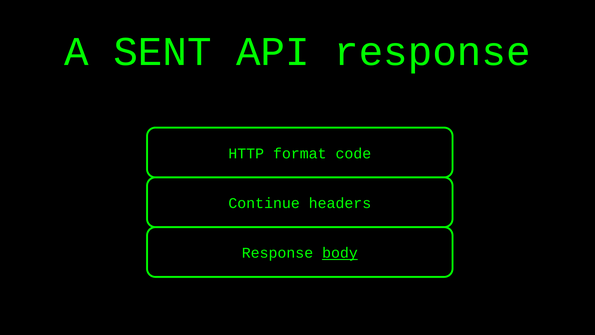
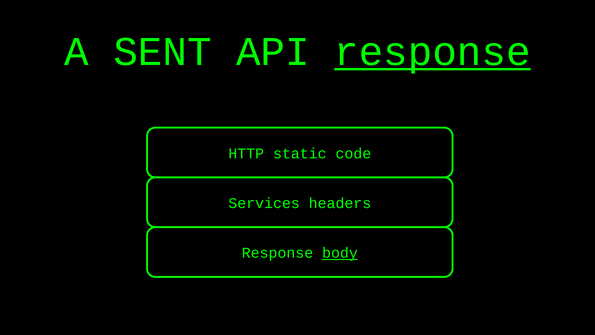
response at (432, 52) underline: none -> present
format: format -> static
Continue: Continue -> Services
